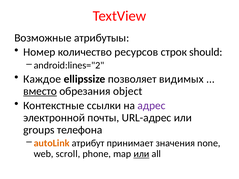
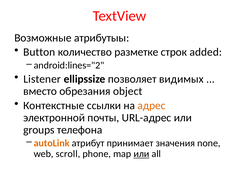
Номер: Номер -> Button
ресурсов: ресурсов -> разметке
should: should -> added
Каждое: Каждое -> Listener
вместо underline: present -> none
адрес colour: purple -> orange
